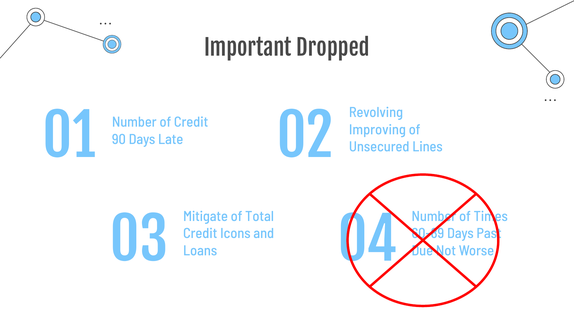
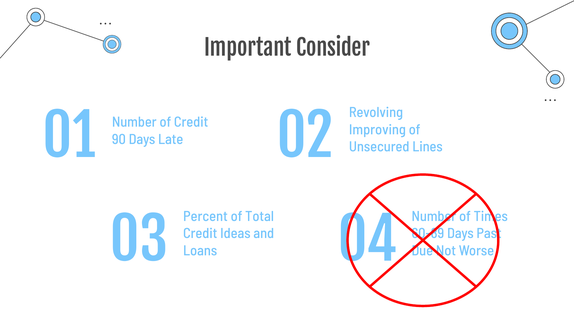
Dropped: Dropped -> Consider
Mitigate: Mitigate -> Percent
Icons: Icons -> Ideas
